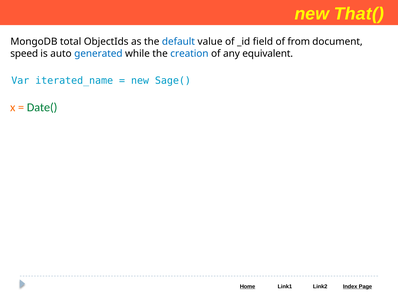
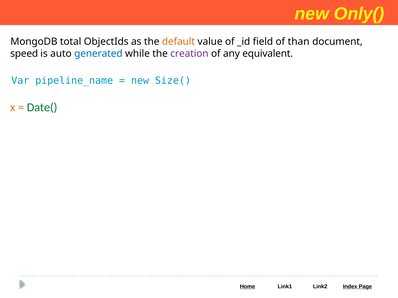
That(: That( -> Only(
default colour: blue -> orange
from: from -> than
creation colour: blue -> purple
iterated_name: iterated_name -> pipeline_name
Sage(: Sage( -> Size(
